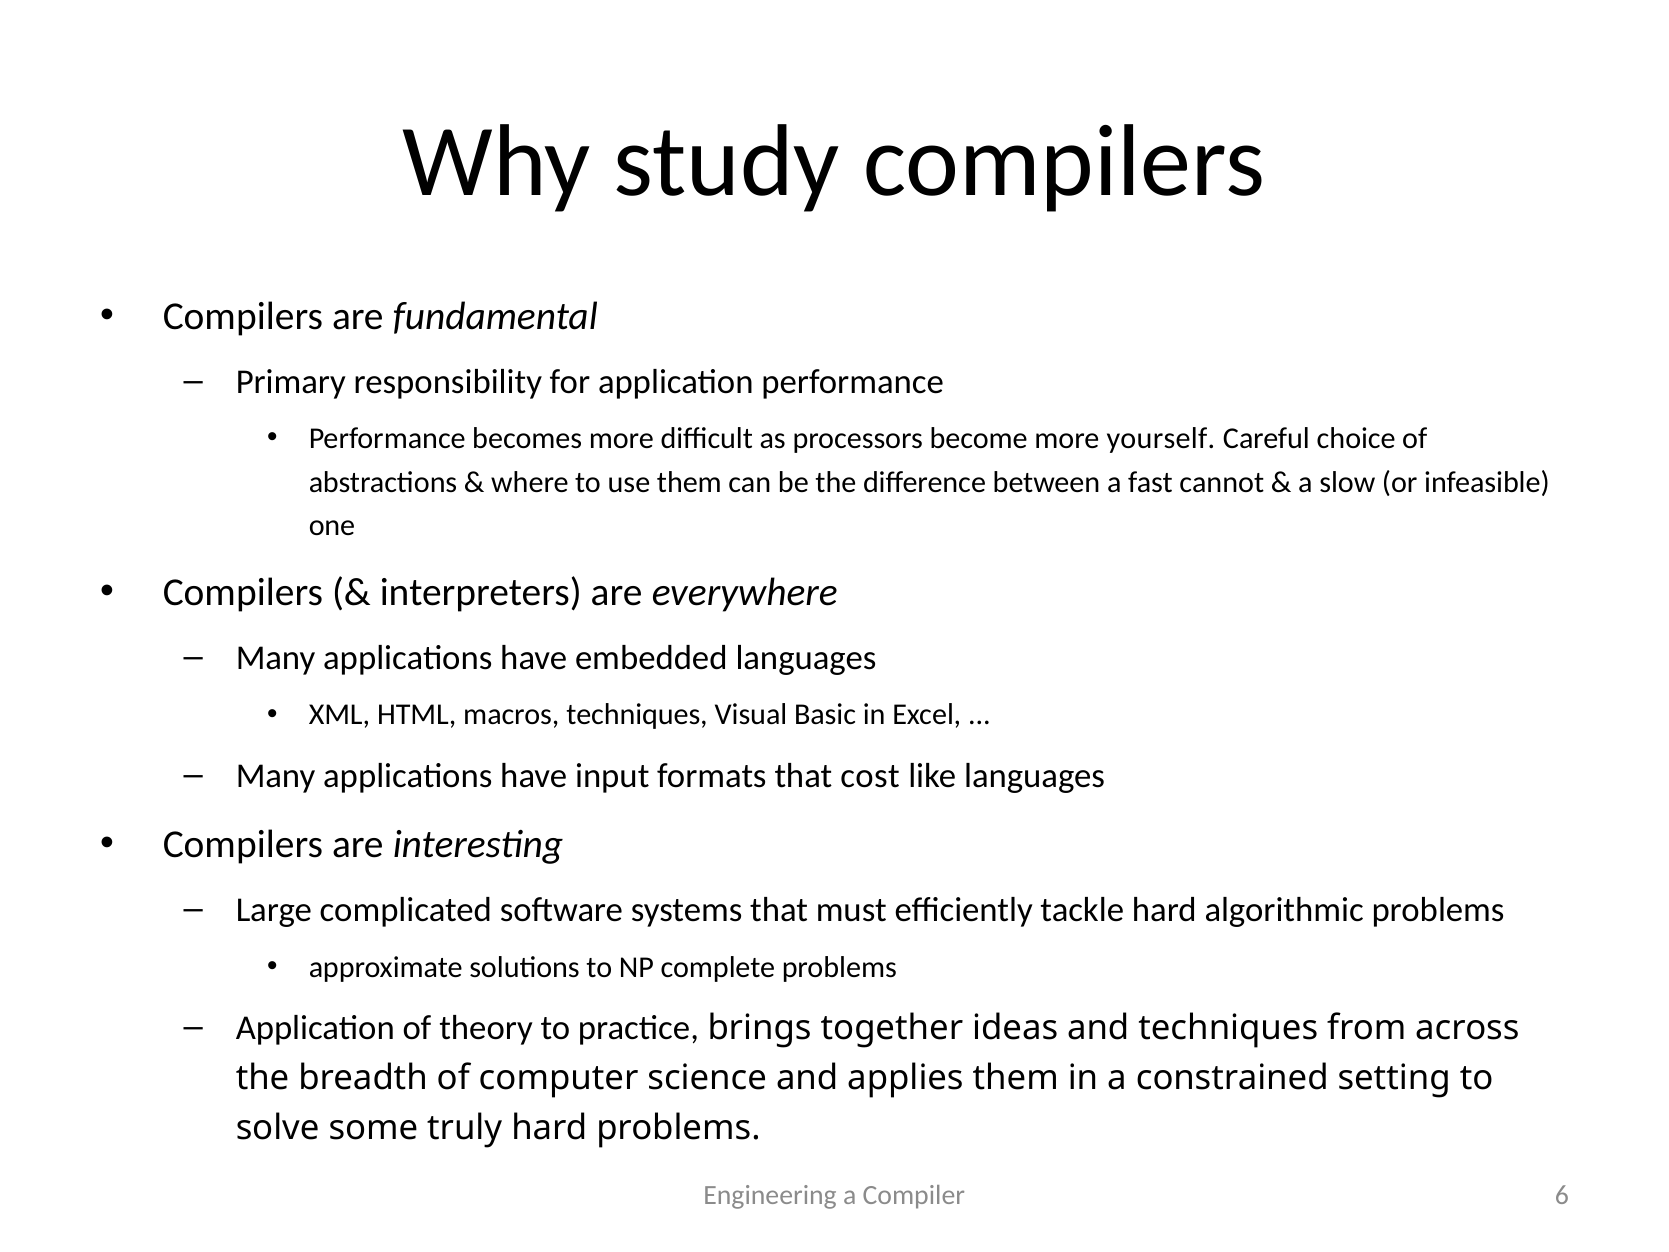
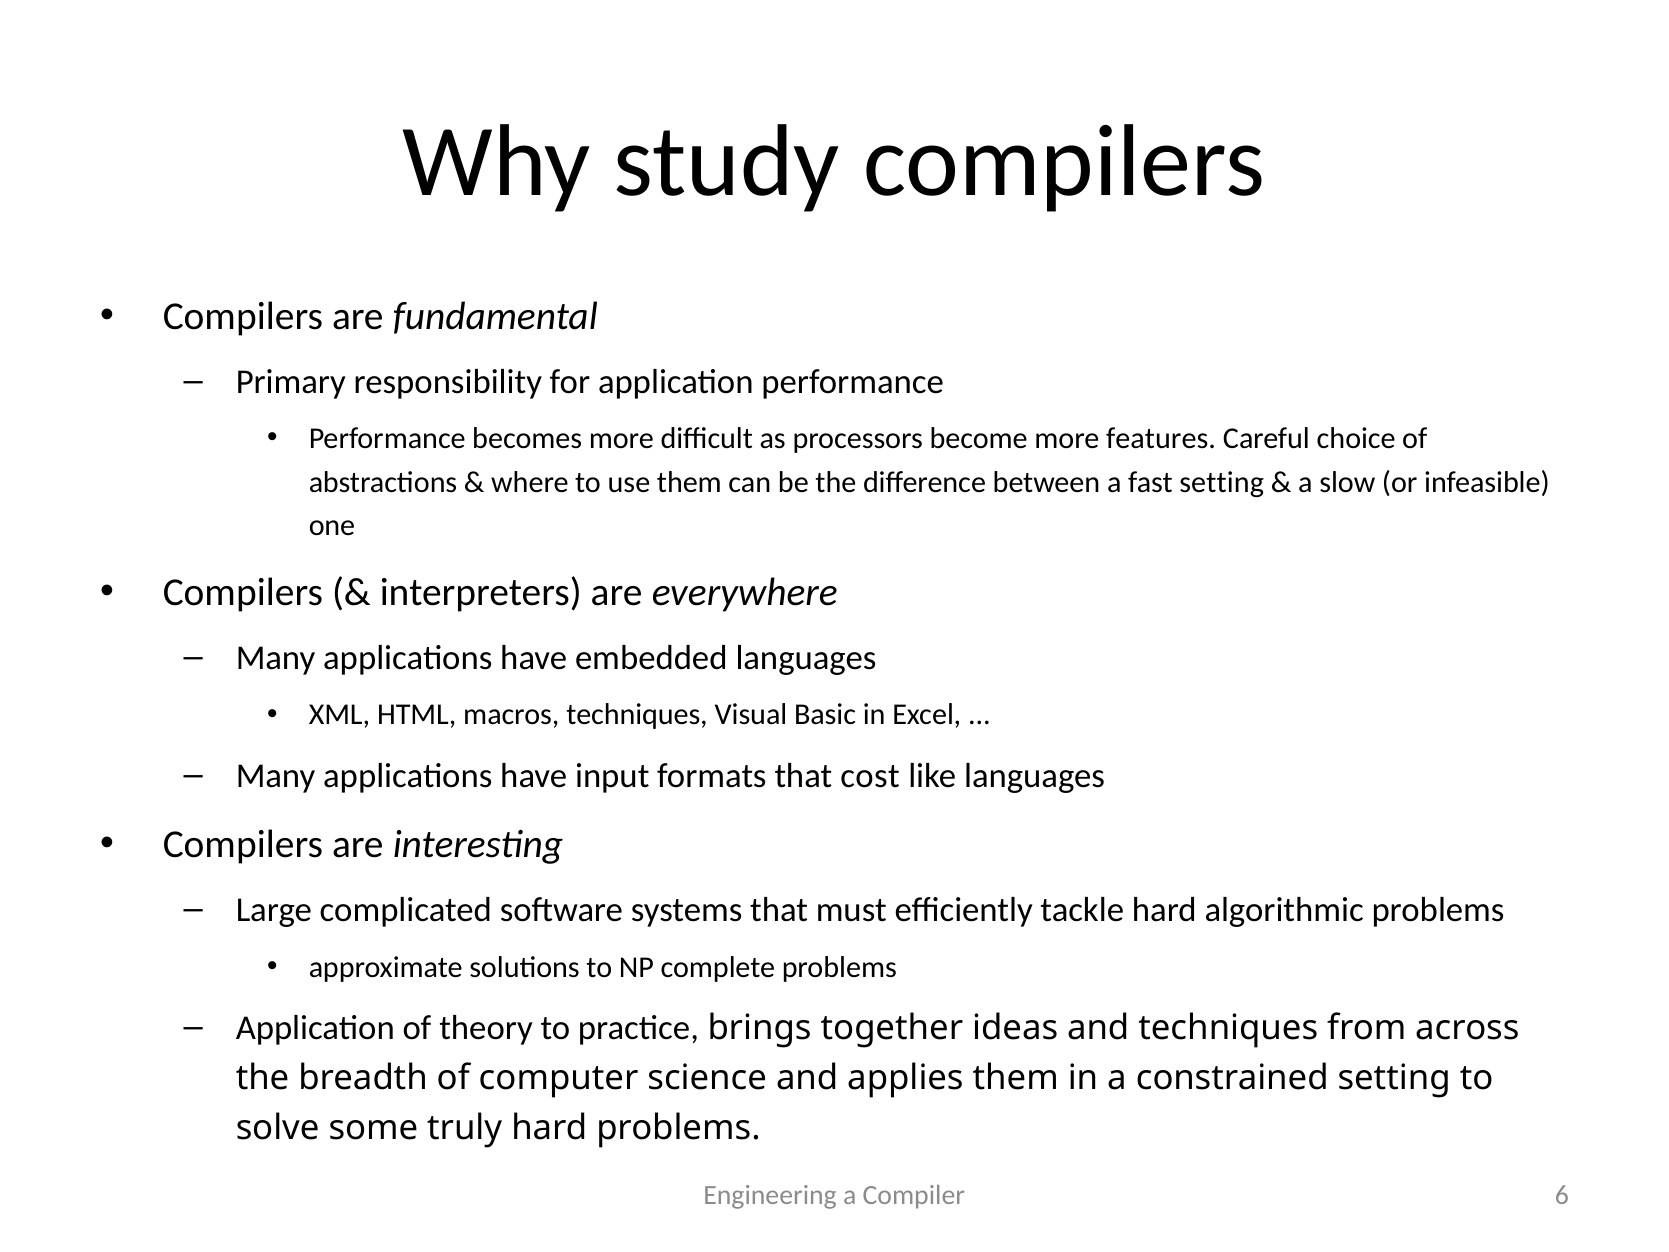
yourself: yourself -> features
fast cannot: cannot -> setting
